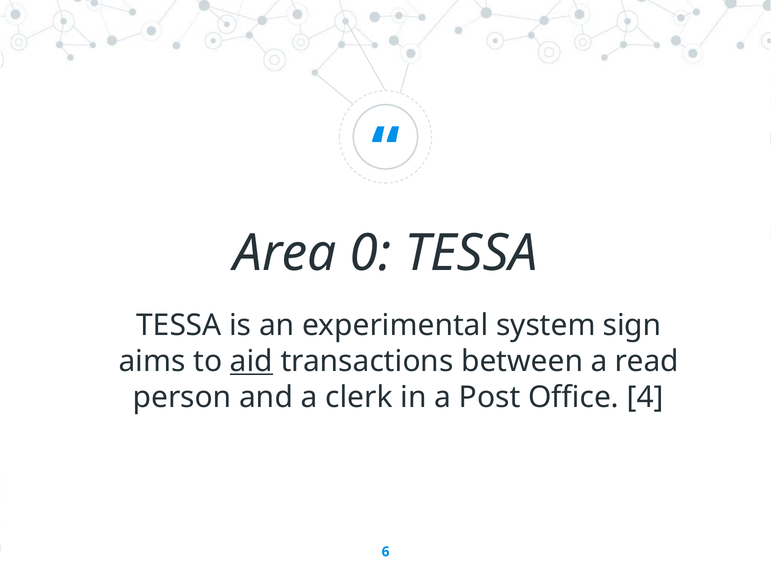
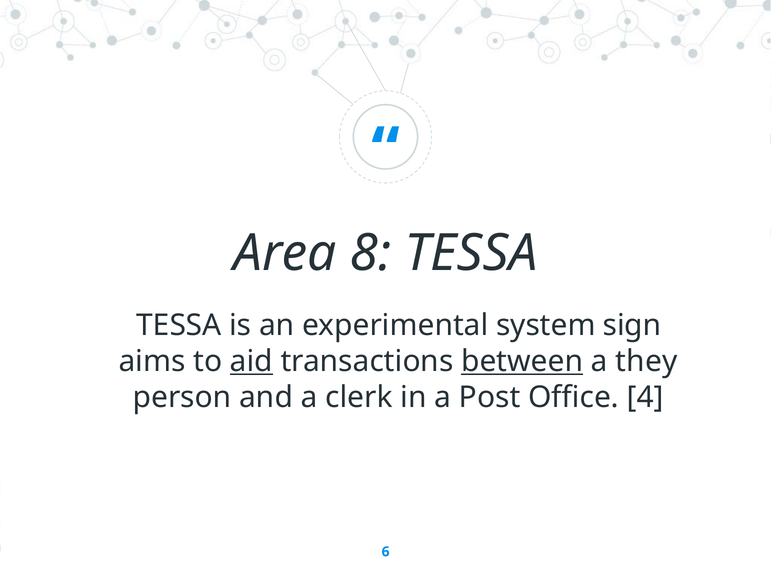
0: 0 -> 8
between underline: none -> present
read: read -> they
